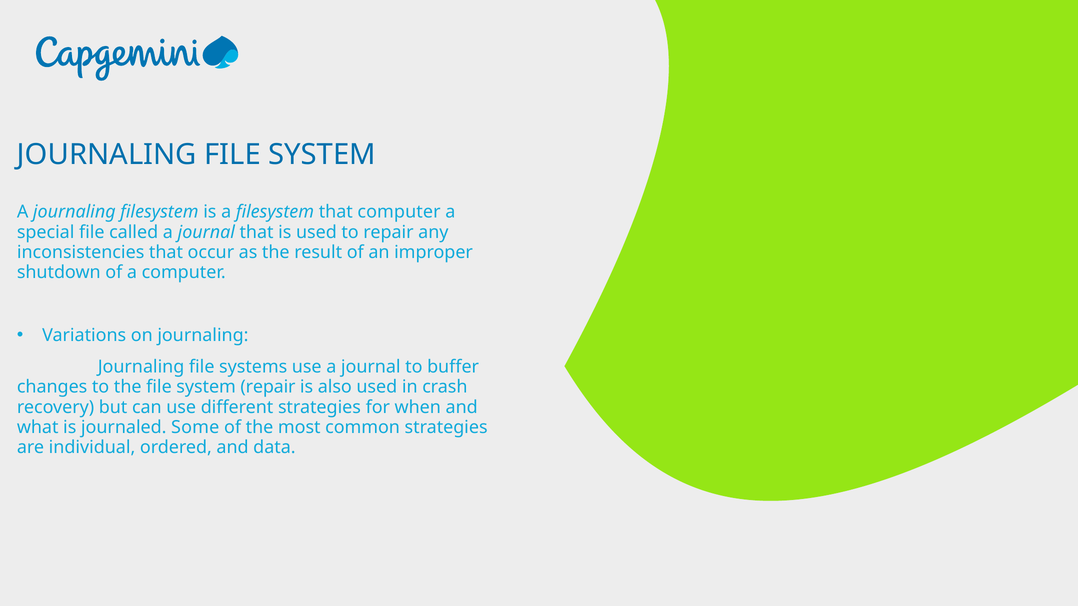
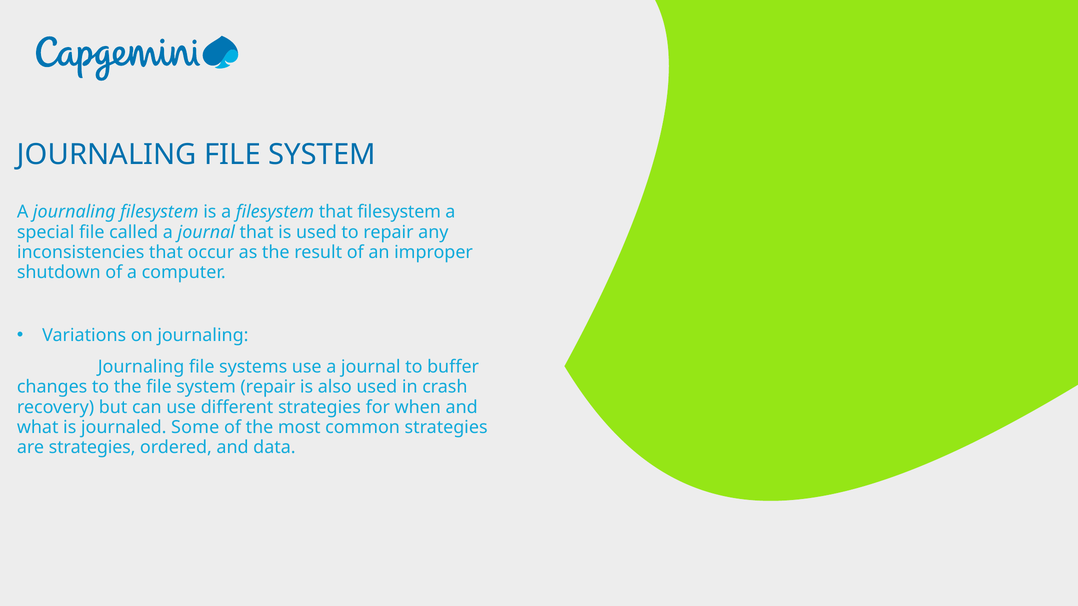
that computer: computer -> filesystem
are individual: individual -> strategies
